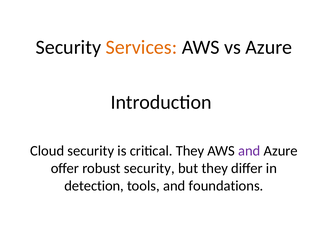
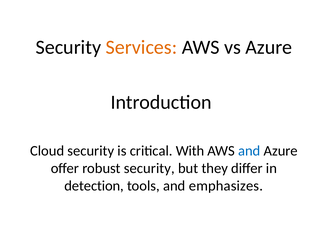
critical They: They -> With
and at (249, 151) colour: purple -> blue
foundations: foundations -> emphasizes
